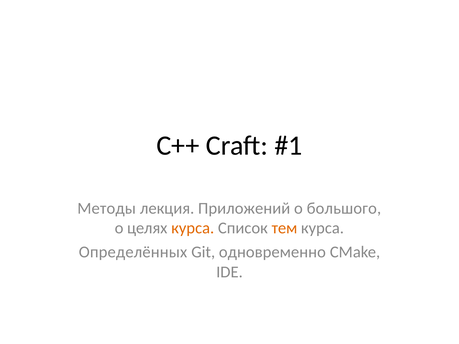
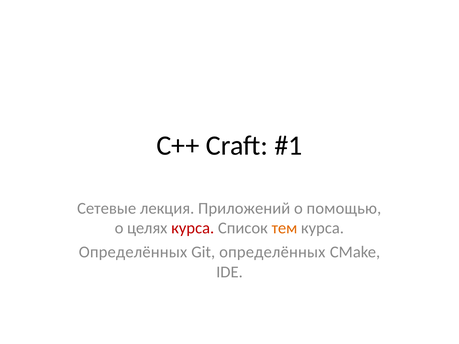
Методы: Методы -> Сетевые
большого: большого -> помощью
курса at (193, 228) colour: orange -> red
Git одновременно: одновременно -> определённых
